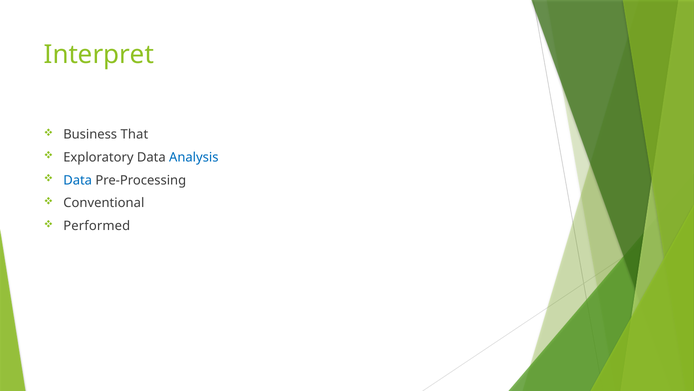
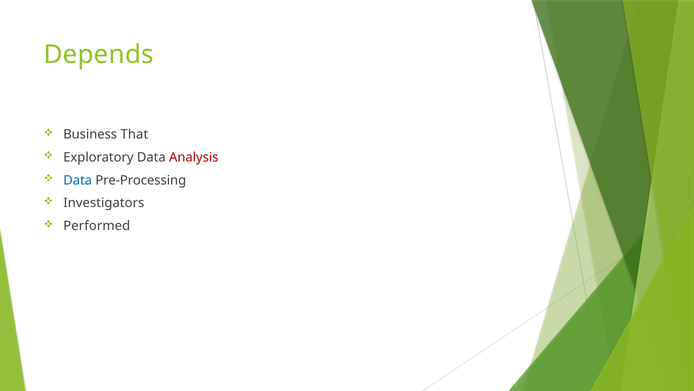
Interpret: Interpret -> Depends
Analysis colour: blue -> red
Conventional: Conventional -> Investigators
